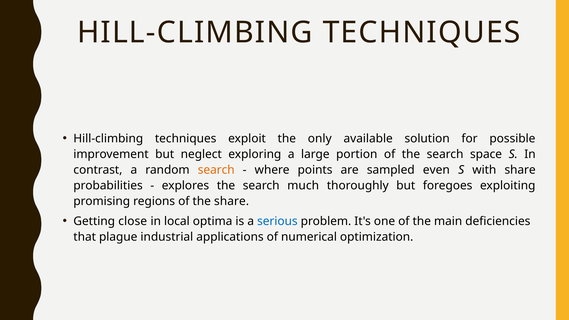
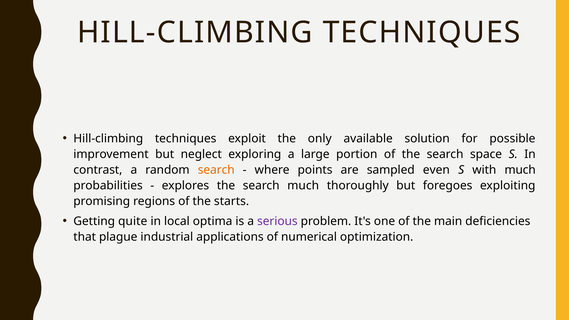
with share: share -> much
the share: share -> starts
close: close -> quite
serious colour: blue -> purple
